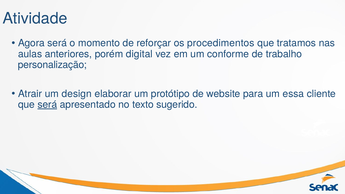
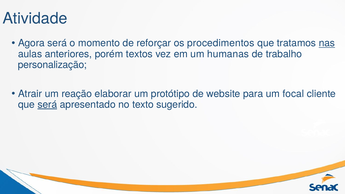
nas underline: none -> present
digital: digital -> textos
conforme: conforme -> humanas
design: design -> reação
essa: essa -> focal
